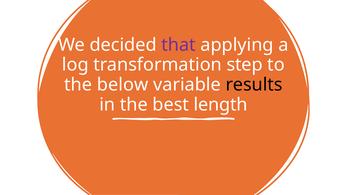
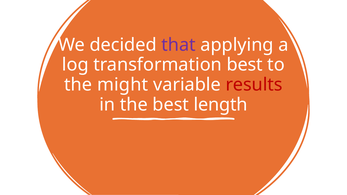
transformation step: step -> best
below: below -> might
results colour: black -> red
